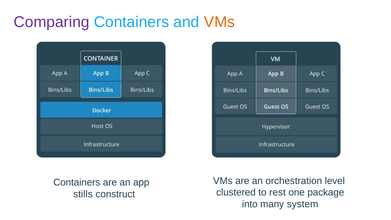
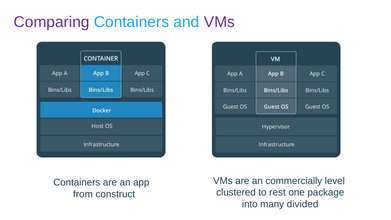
VMs at (219, 22) colour: orange -> purple
orchestration: orchestration -> commercially
stills: stills -> from
system: system -> divided
